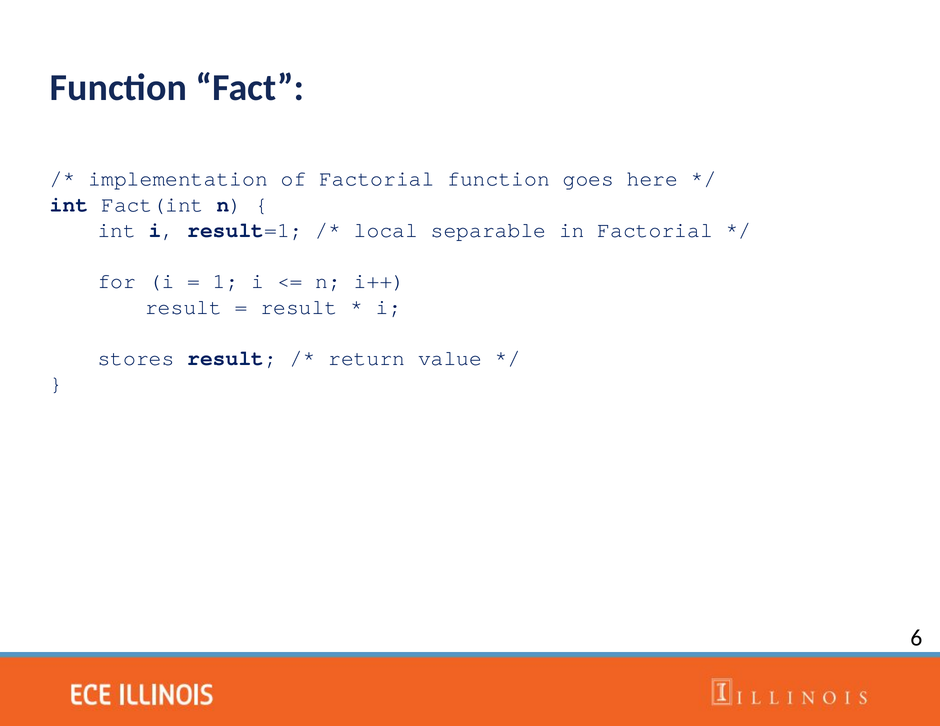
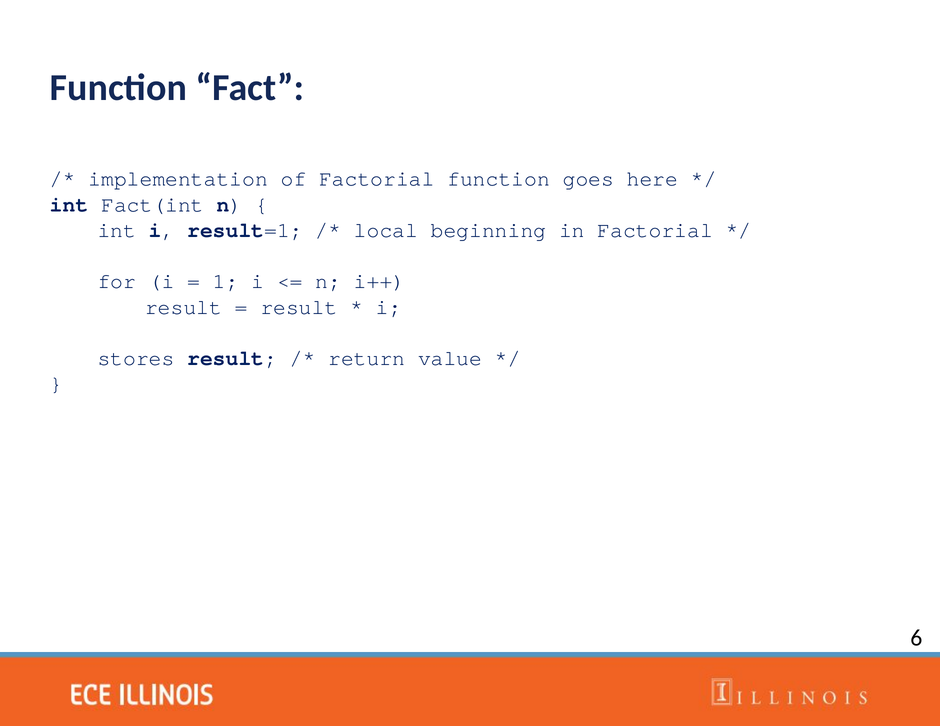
separable: separable -> beginning
